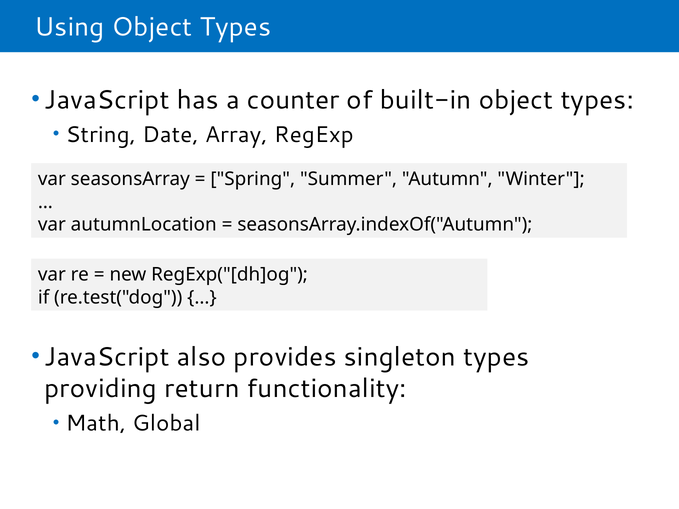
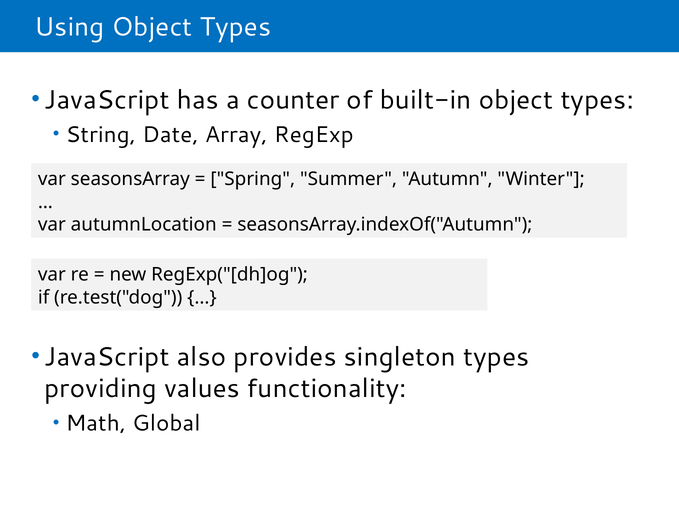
return: return -> values
